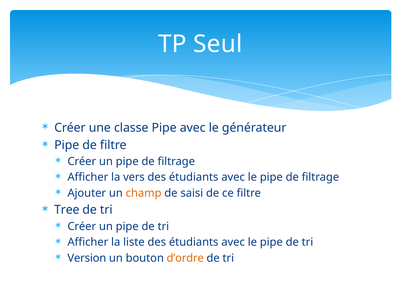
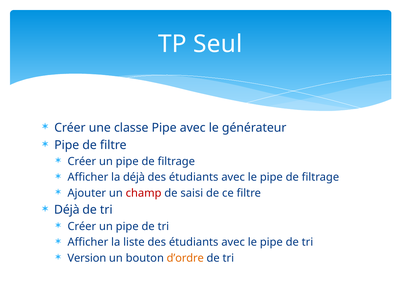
la vers: vers -> déjà
champ colour: orange -> red
Tree at (67, 210): Tree -> Déjà
